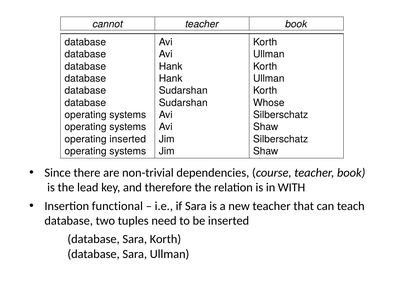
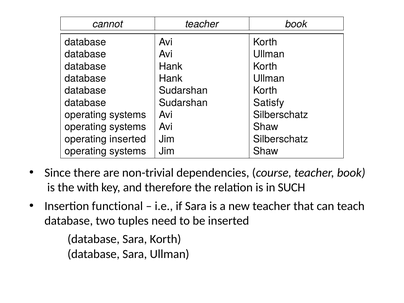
Whose: Whose -> Satisfy
lead: lead -> with
WITH: WITH -> SUCH
